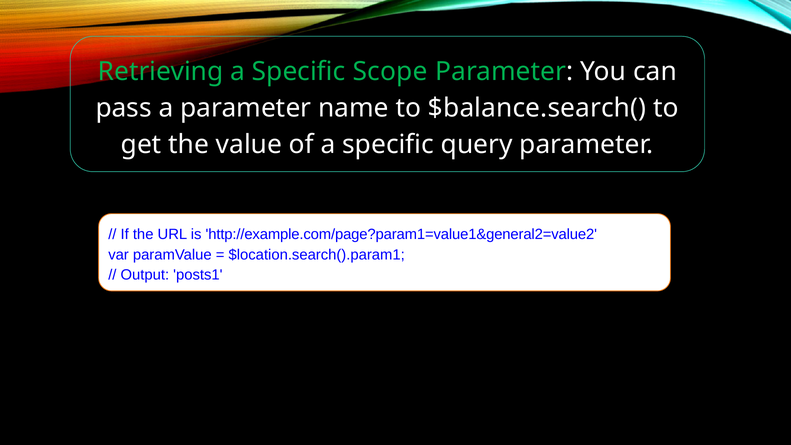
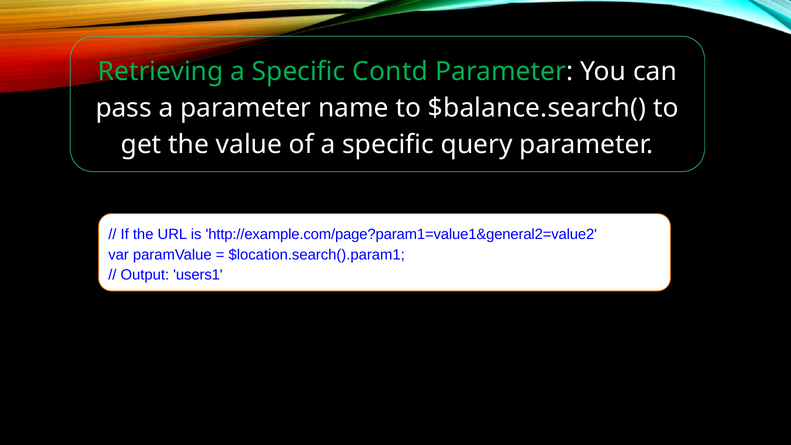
Scope: Scope -> Contd
posts1: posts1 -> users1
